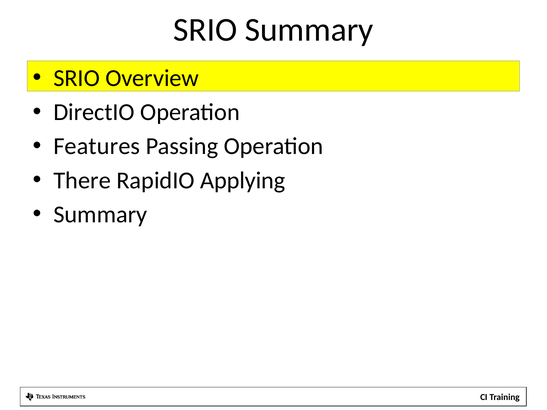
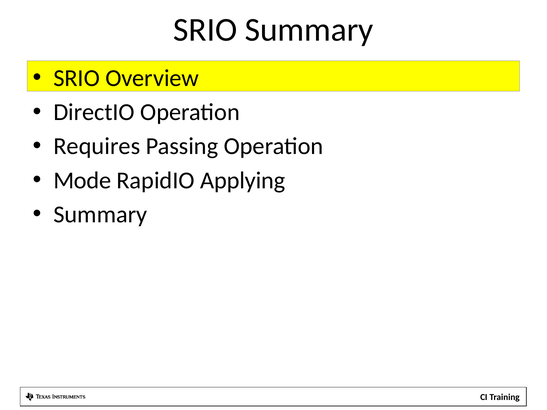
Features: Features -> Requires
There: There -> Mode
